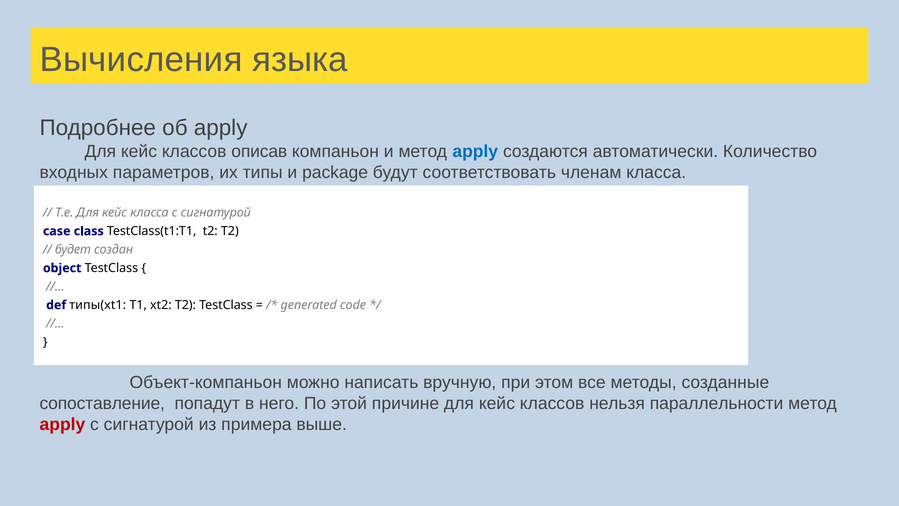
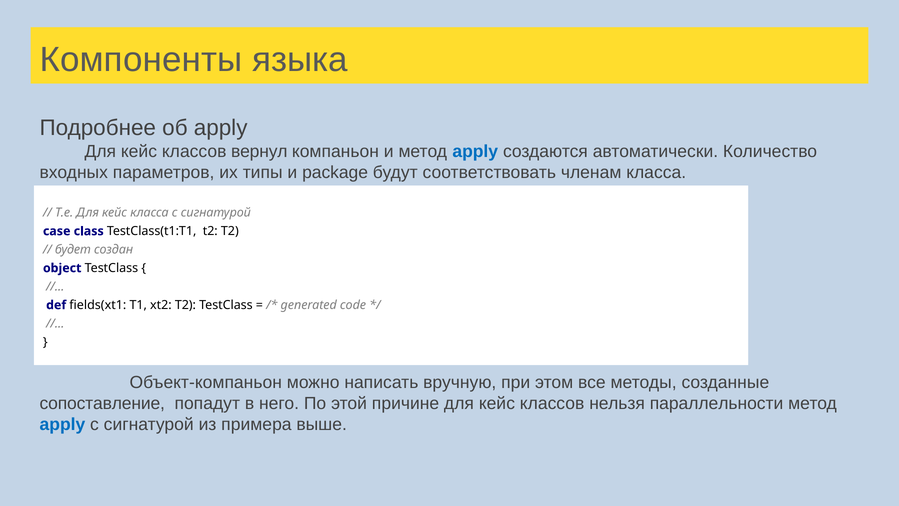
Вычисления: Вычисления -> Компоненты
описав: описав -> вернул
типы(xt1: типы(xt1 -> fields(xt1
apply at (62, 424) colour: red -> blue
